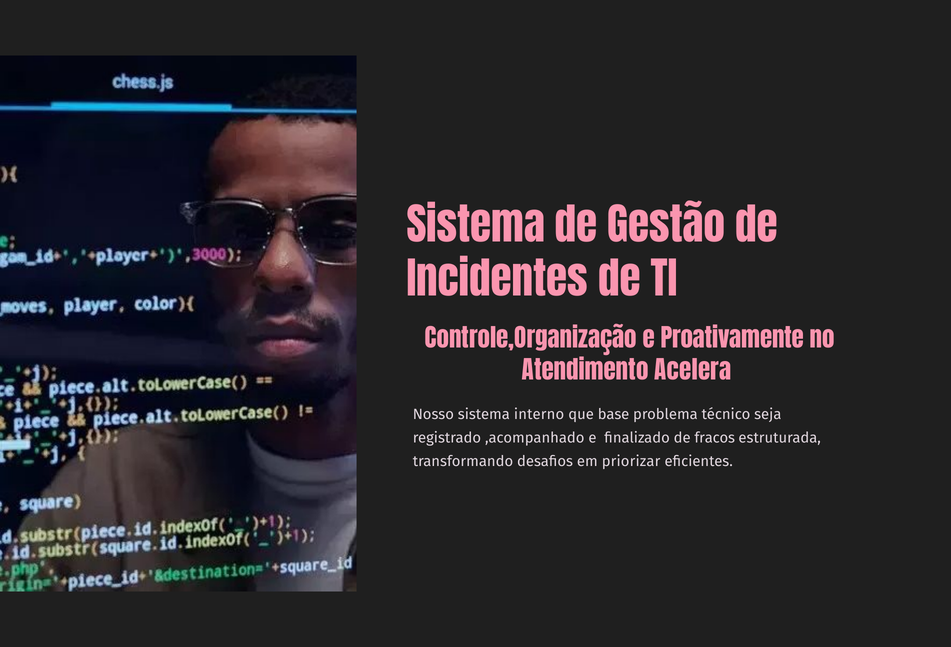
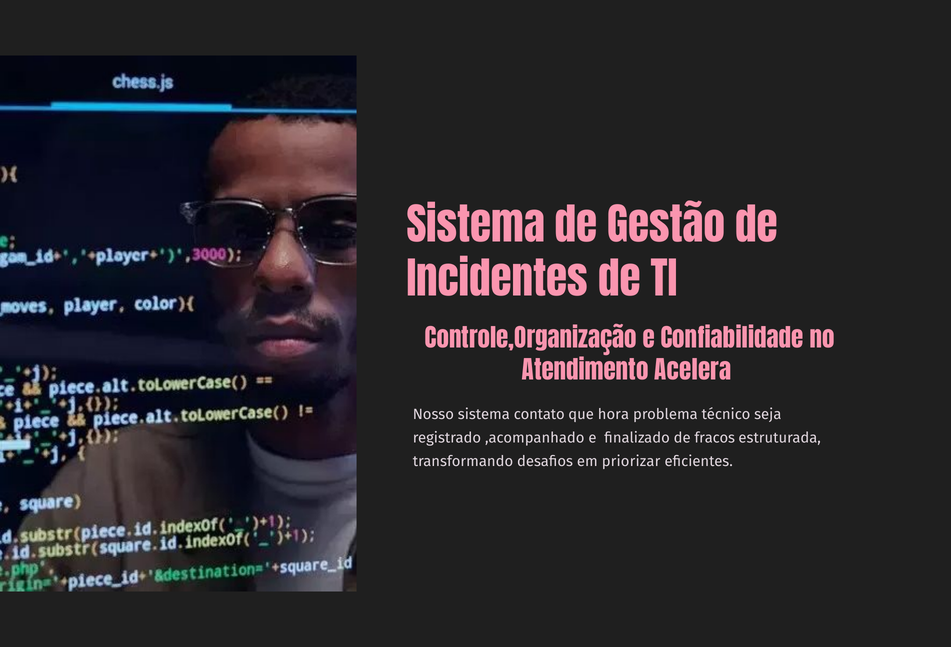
Proativamente: Proativamente -> Confiabilidade
interno: interno -> contato
base: base -> hora
